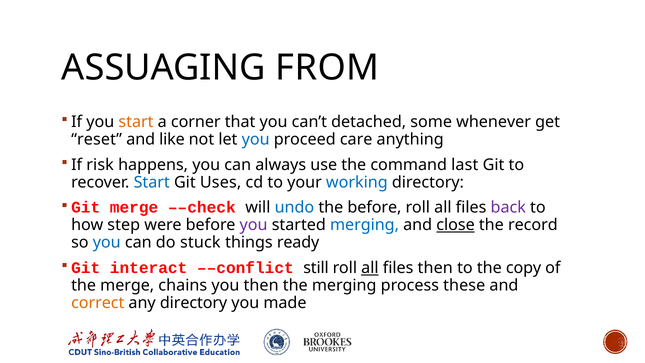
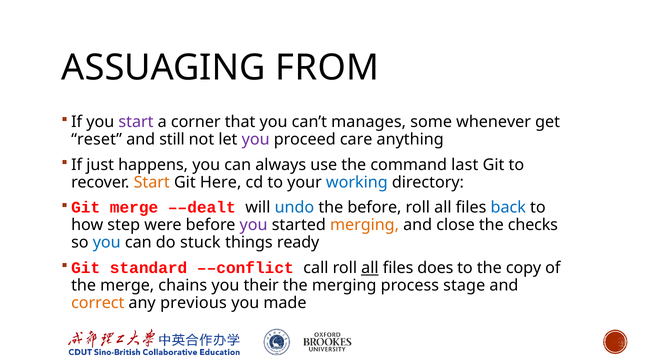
start at (136, 122) colour: orange -> purple
detached: detached -> manages
like: like -> still
you at (256, 139) colour: blue -> purple
risk: risk -> just
Start at (152, 182) colour: blue -> orange
Uses: Uses -> Here
––check: ––check -> ––dealt
back colour: purple -> blue
merging at (364, 225) colour: blue -> orange
close underline: present -> none
record: record -> checks
interact: interact -> standard
still: still -> call
files then: then -> does
you then: then -> their
these: these -> stage
any directory: directory -> previous
